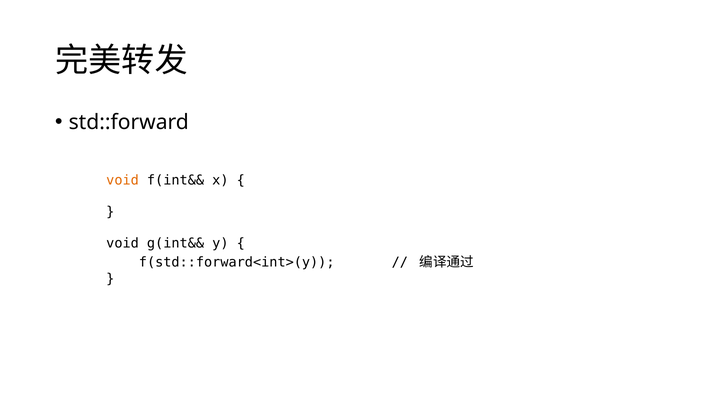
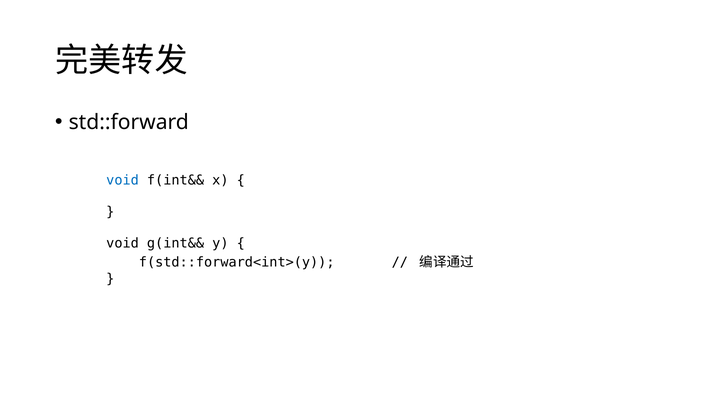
void at (123, 180) colour: orange -> blue
